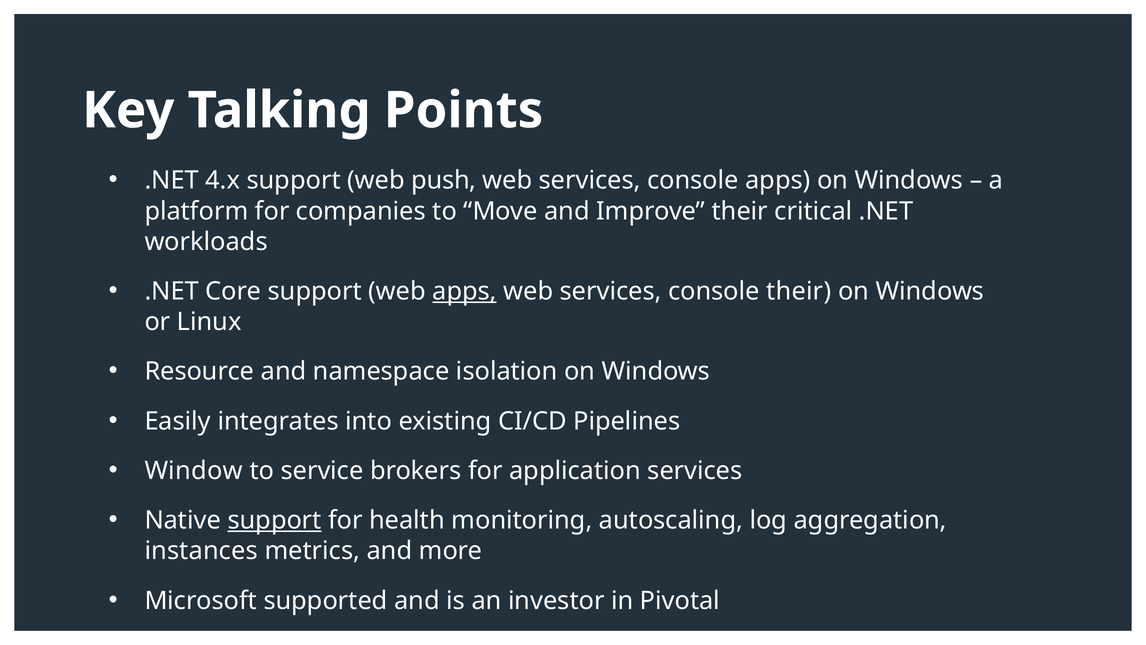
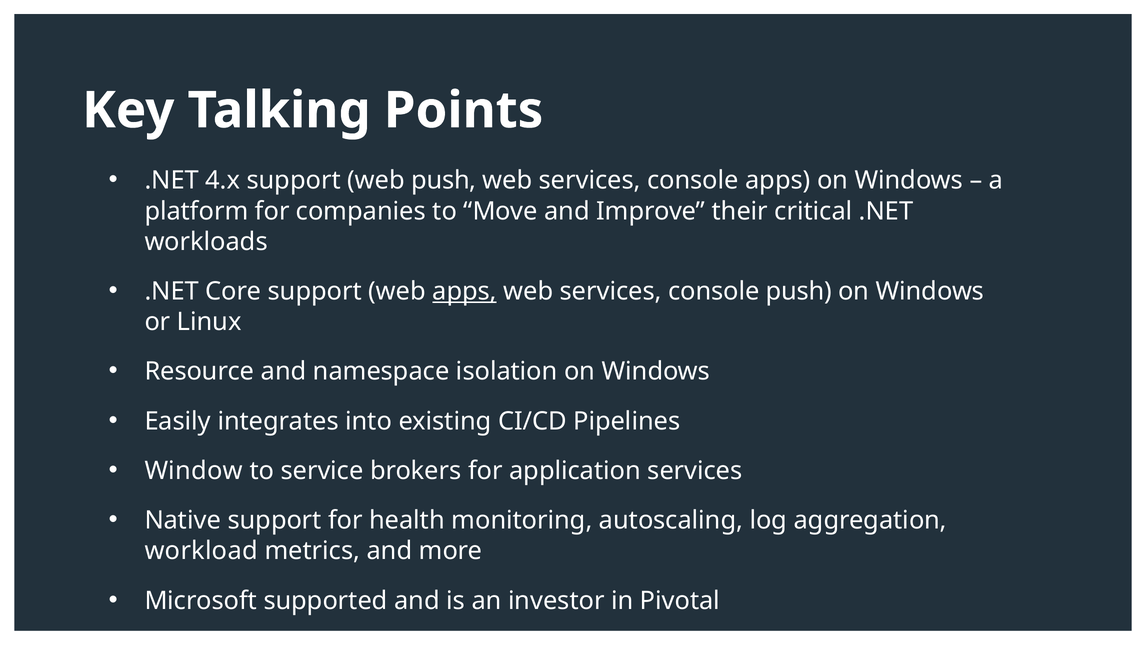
console their: their -> push
support at (275, 520) underline: present -> none
instances: instances -> workload
